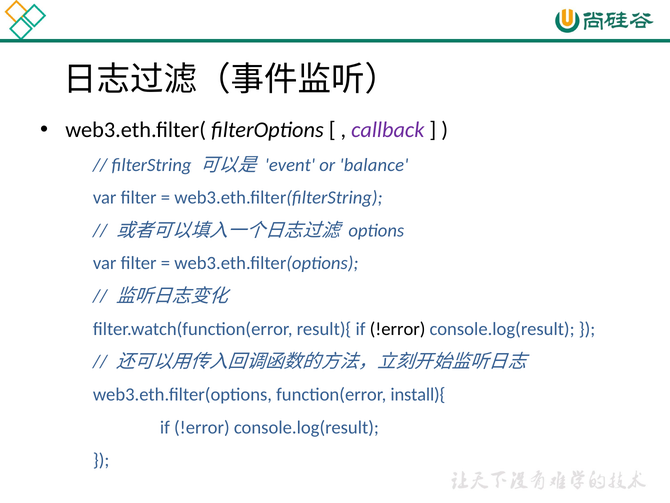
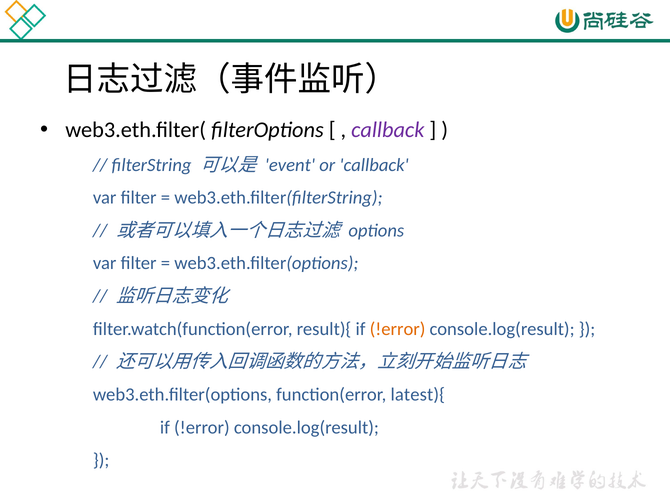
or balance: balance -> callback
!error at (398, 329) colour: black -> orange
install){: install){ -> latest){
